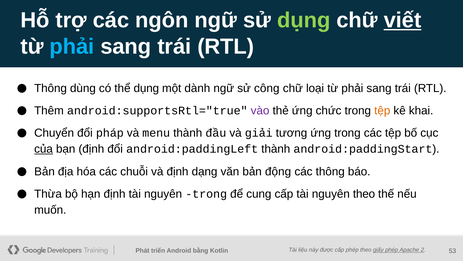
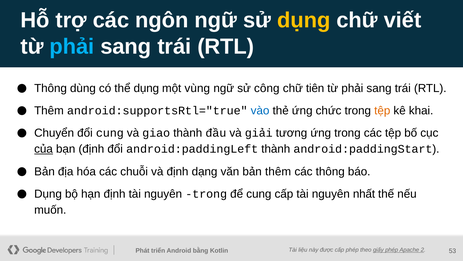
dụng at (304, 20) colour: light green -> yellow
viết underline: present -> none
dành: dành -> vùng
loại: loại -> tiên
vào colour: purple -> blue
đổi pháp: pháp -> cung
menu: menu -> giao
bản động: động -> thêm
Thừa at (48, 194): Thừa -> Dụng
nguyên theo: theo -> nhất
